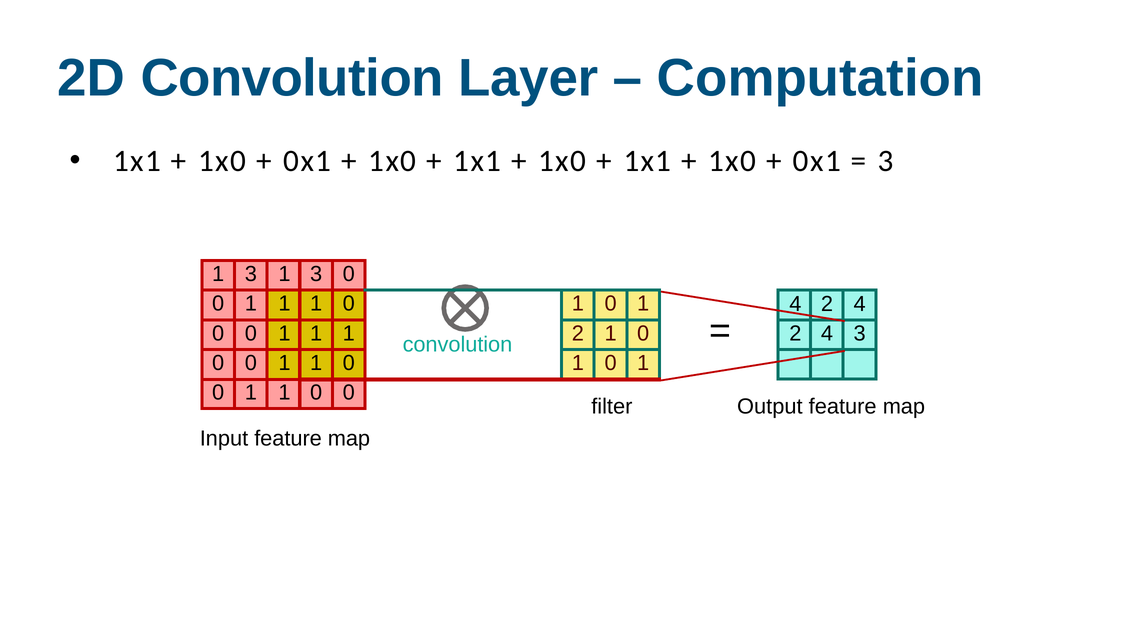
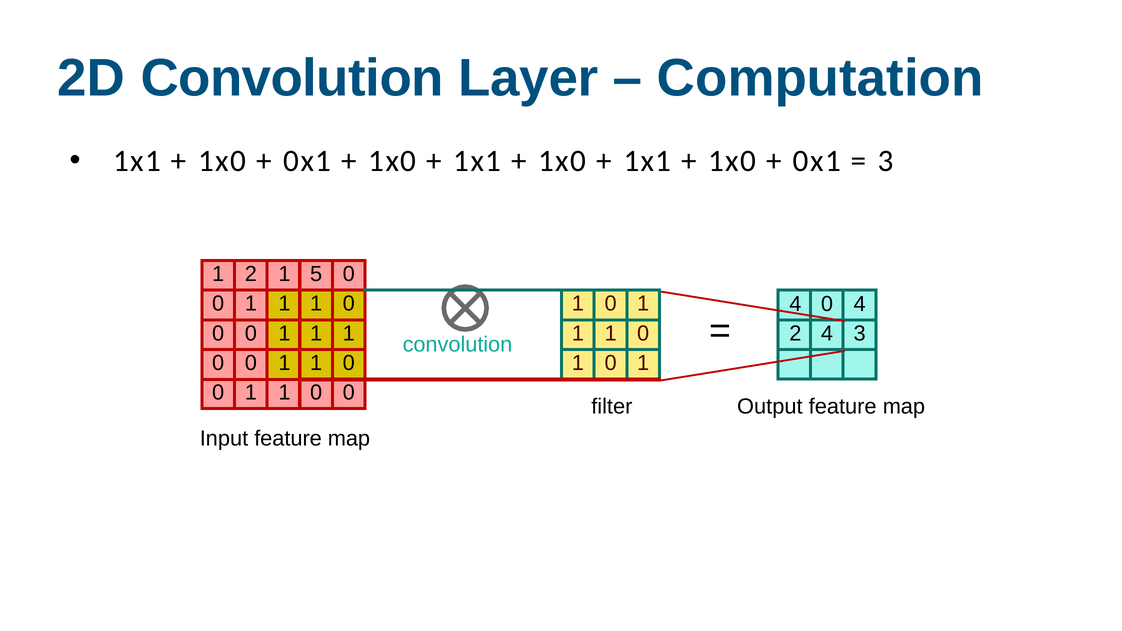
3 at (251, 274): 3 -> 2
3 at (316, 274): 3 -> 5
2 at (827, 304): 2 -> 0
2 at (578, 333): 2 -> 1
